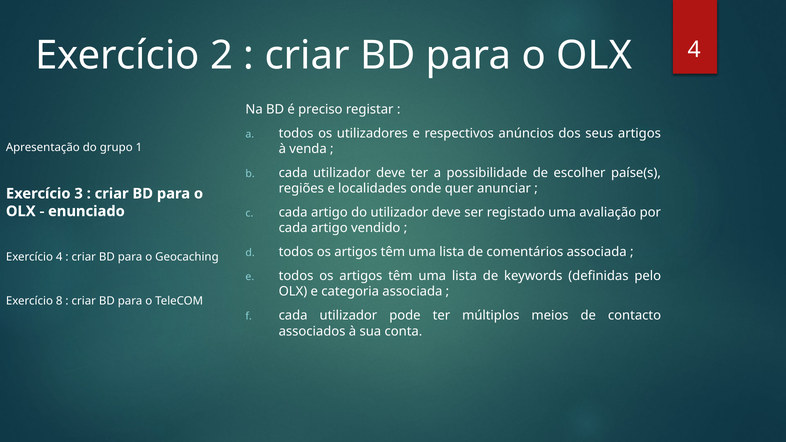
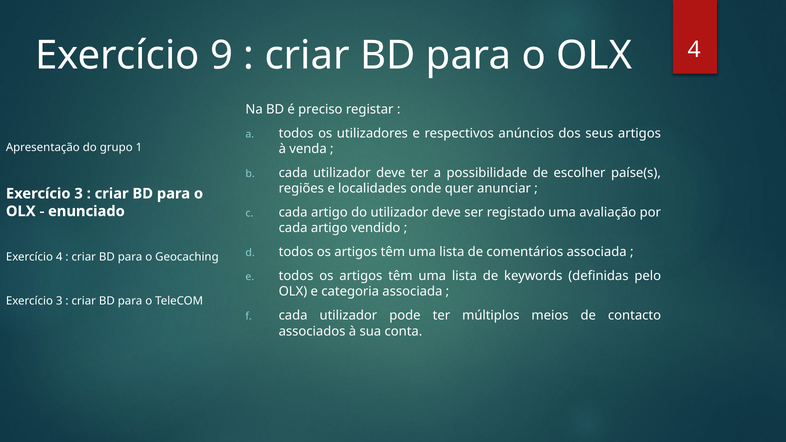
2: 2 -> 9
8 at (59, 301): 8 -> 3
